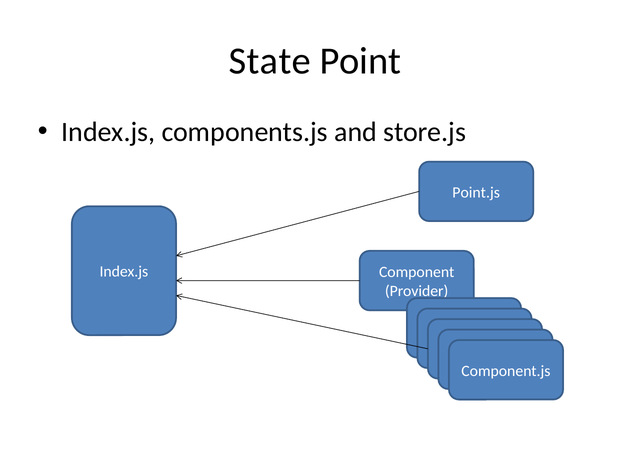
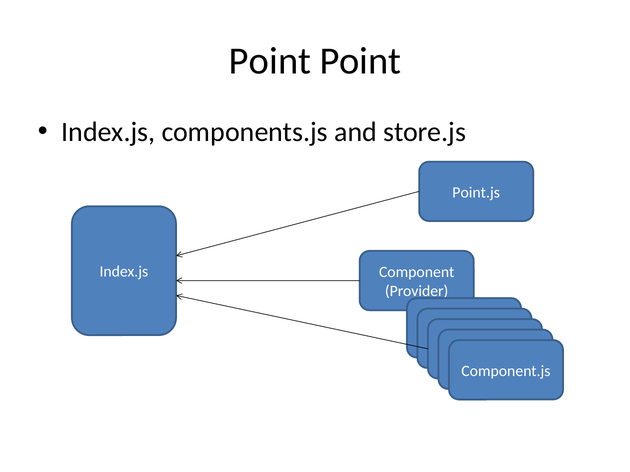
State at (270, 61): State -> Point
